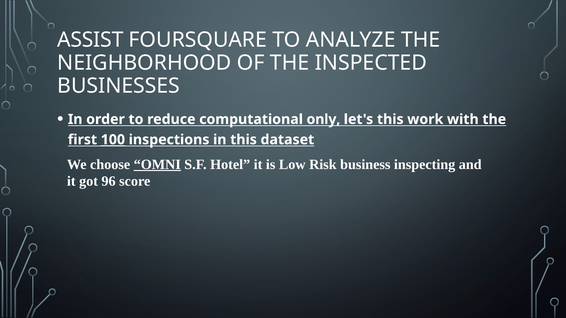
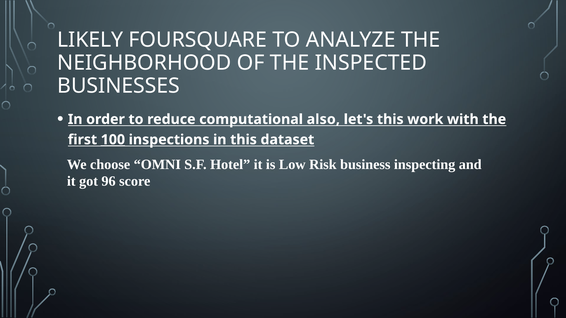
ASSIST: ASSIST -> LIKELY
only: only -> also
OMNI underline: present -> none
